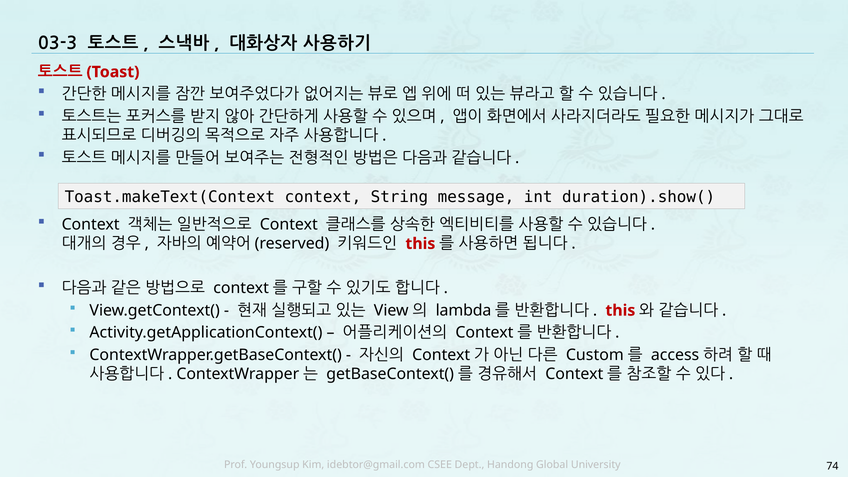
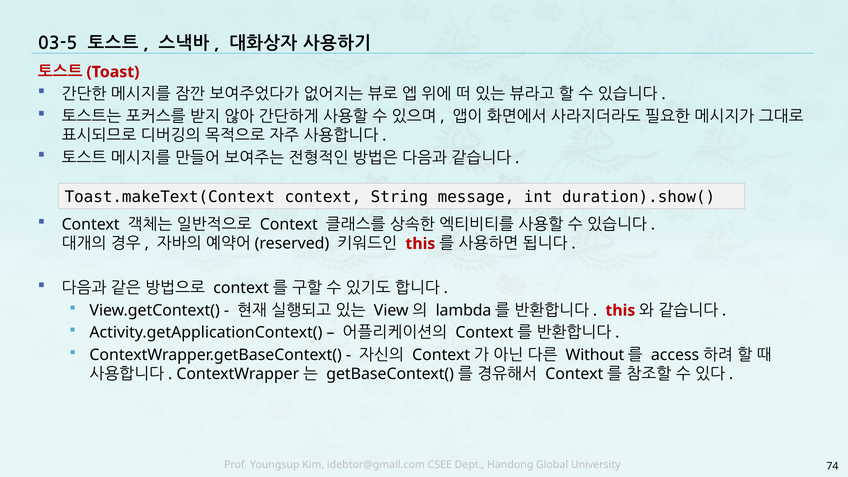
03-3: 03-3 -> 03-5
Custom: Custom -> Without
